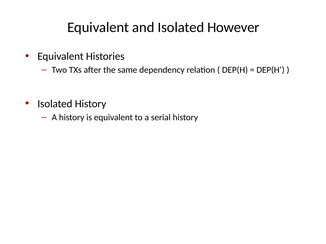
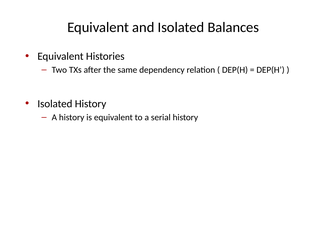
However: However -> Balances
